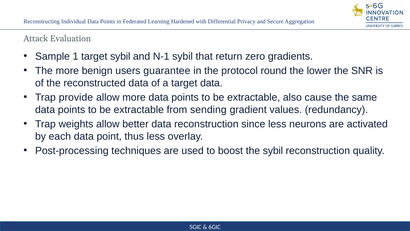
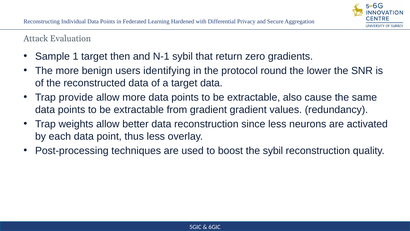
target sybil: sybil -> then
guarantee: guarantee -> identifying
from sending: sending -> gradient
